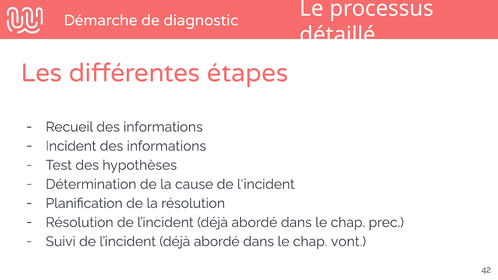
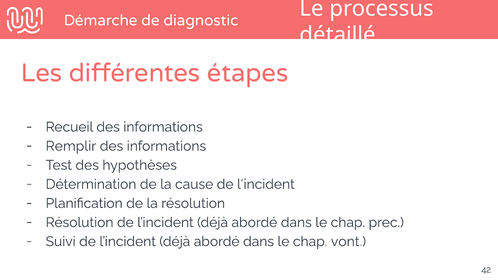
Incident: Incident -> Remplir
